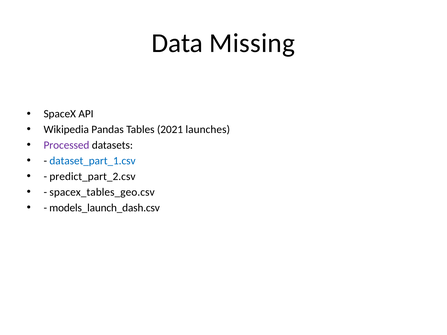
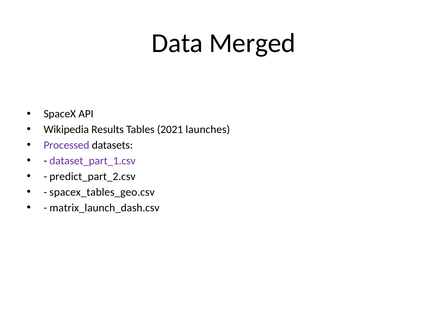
Missing: Missing -> Merged
Pandas: Pandas -> Results
dataset_part_1.csv colour: blue -> purple
models_launch_dash.csv: models_launch_dash.csv -> matrix_launch_dash.csv
